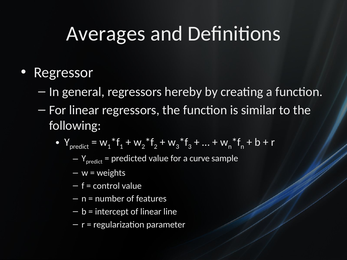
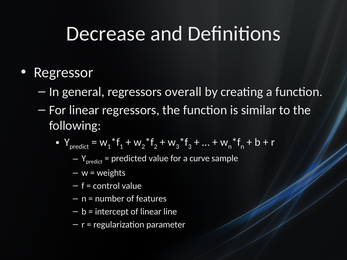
Averages: Averages -> Decrease
hereby: hereby -> overall
